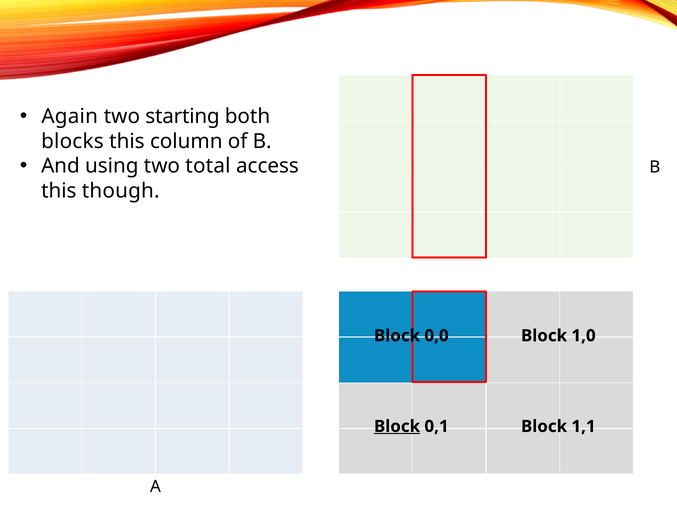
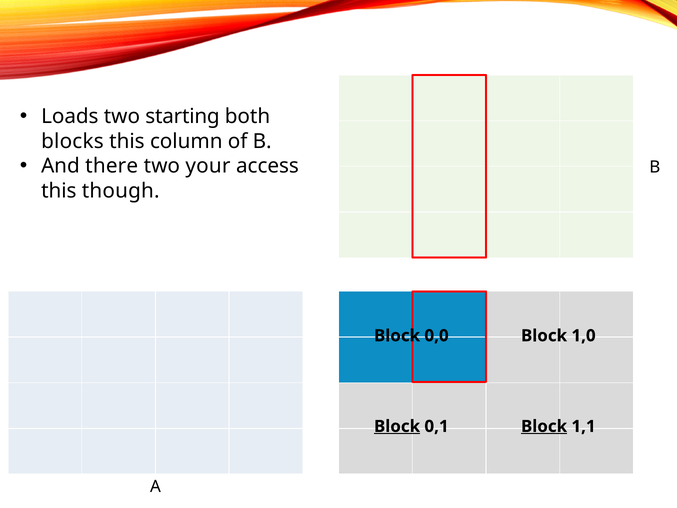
Again: Again -> Loads
using: using -> there
total: total -> your
Block at (544, 426) underline: none -> present
